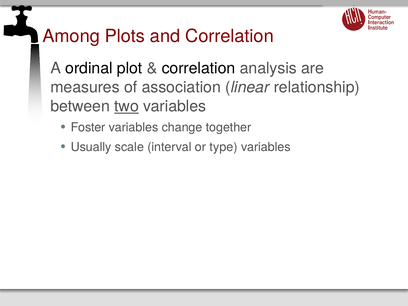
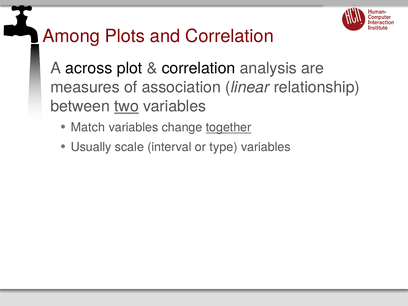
ordinal: ordinal -> across
Foster: Foster -> Match
together underline: none -> present
